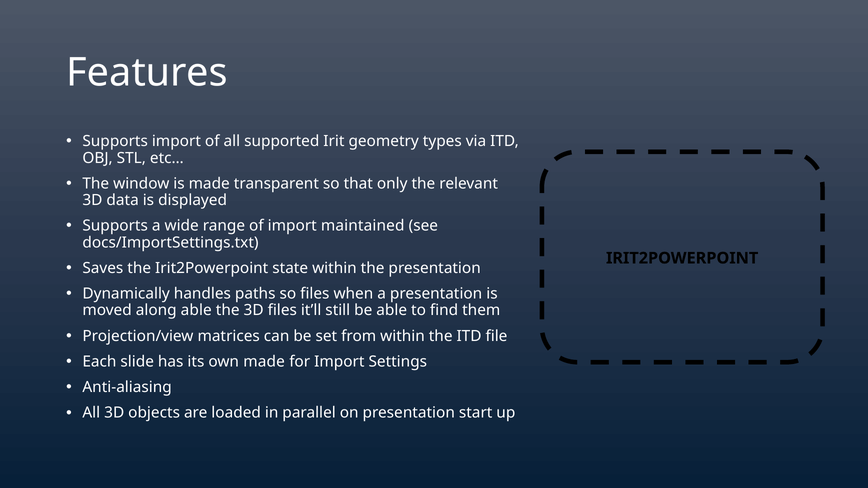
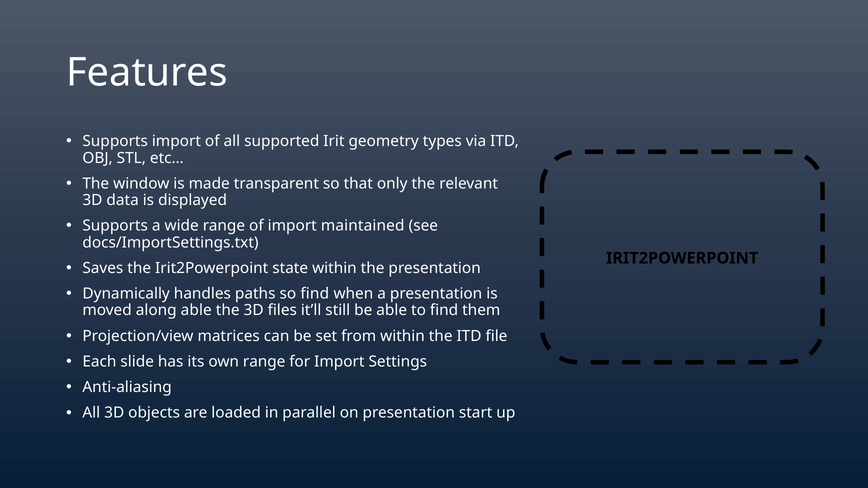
so files: files -> find
own made: made -> range
